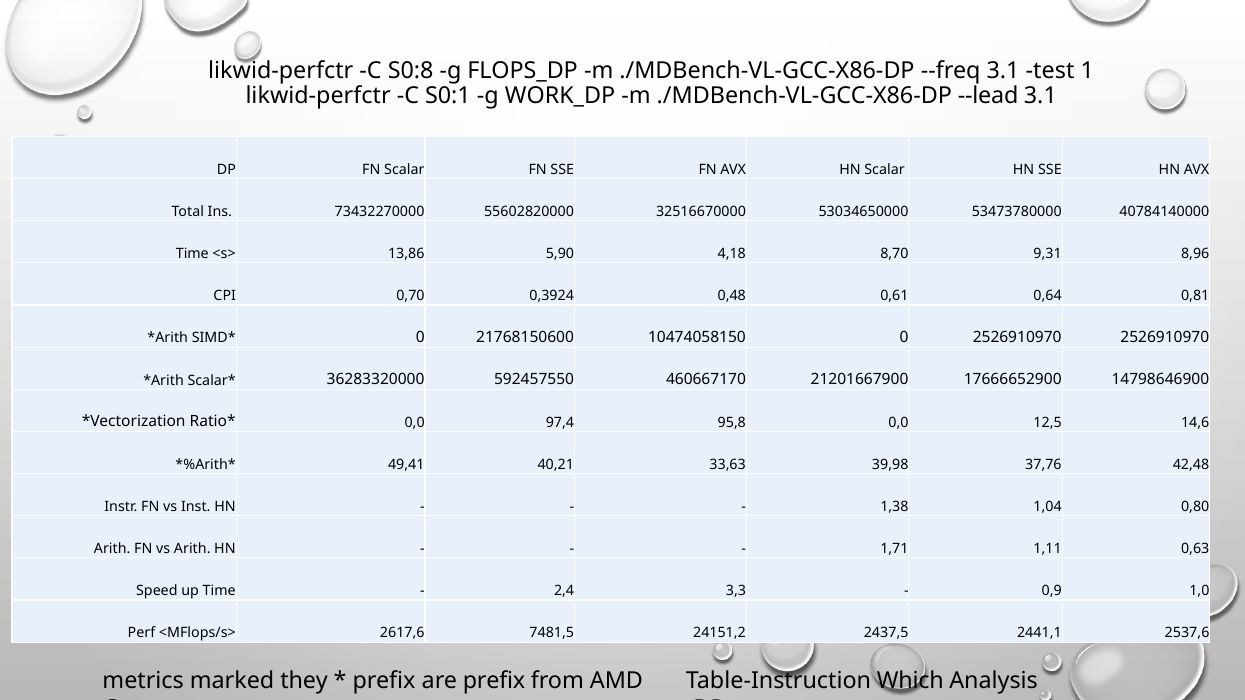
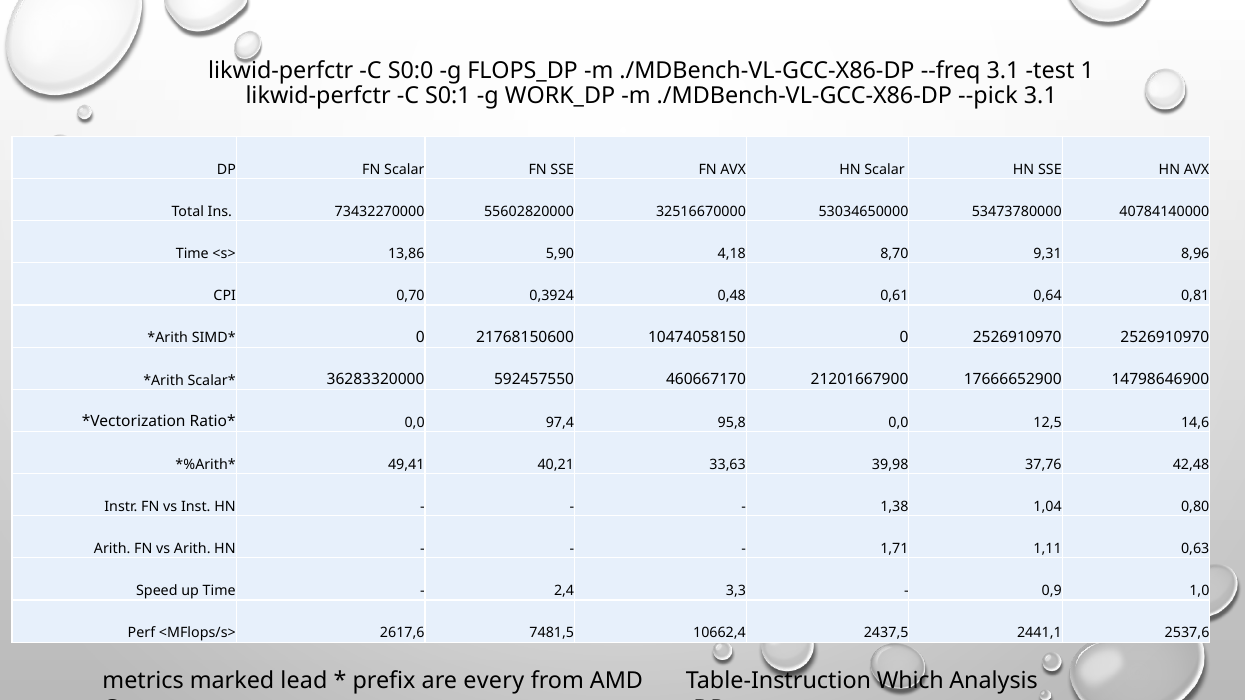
S0:8: S0:8 -> S0:0
--lead: --lead -> --pick
24151,2: 24151,2 -> 10662,4
they: they -> lead
are prefix: prefix -> every
